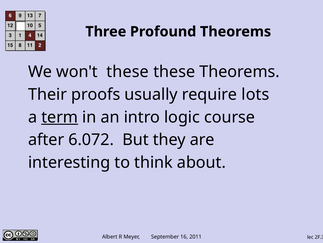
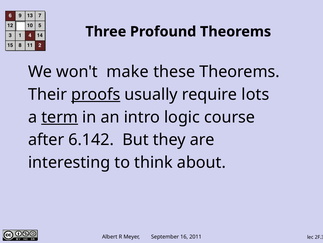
won't these: these -> make
proofs underline: none -> present
6.072: 6.072 -> 6.142
